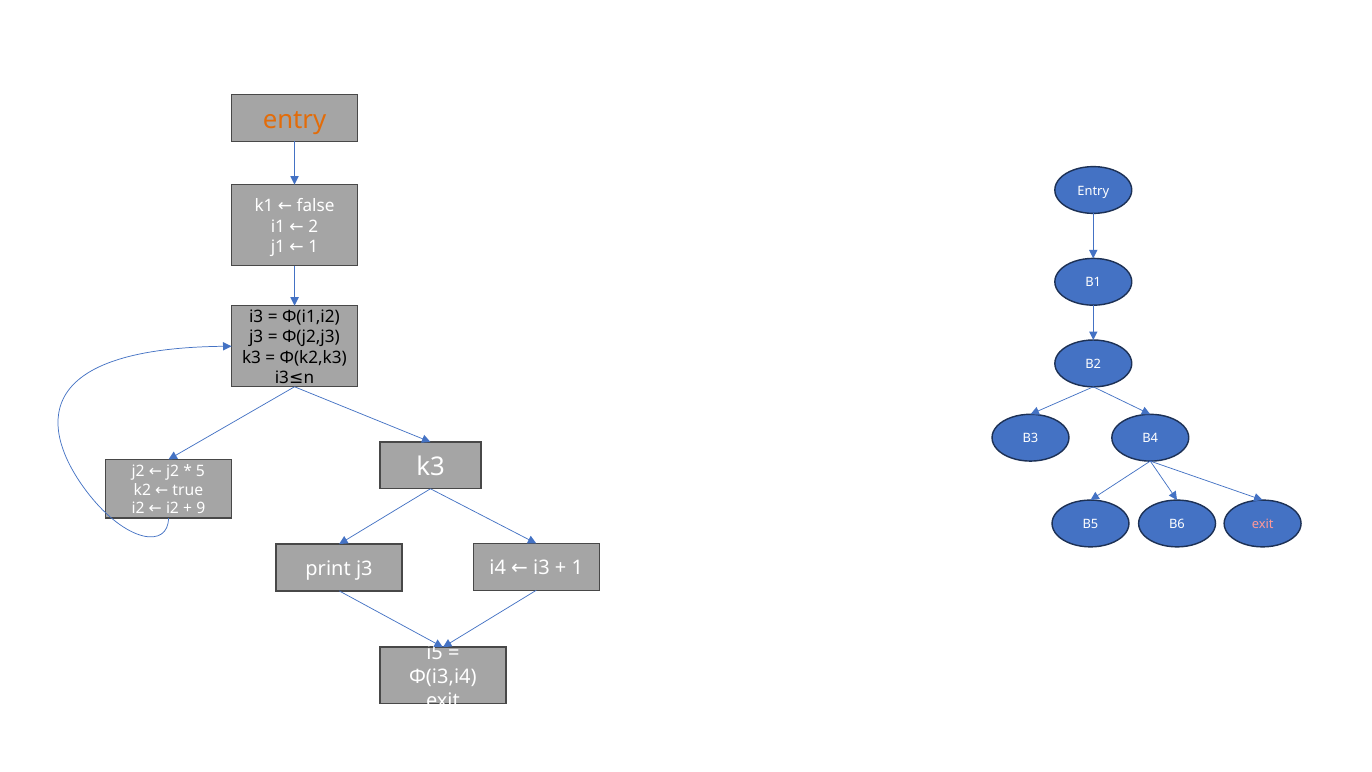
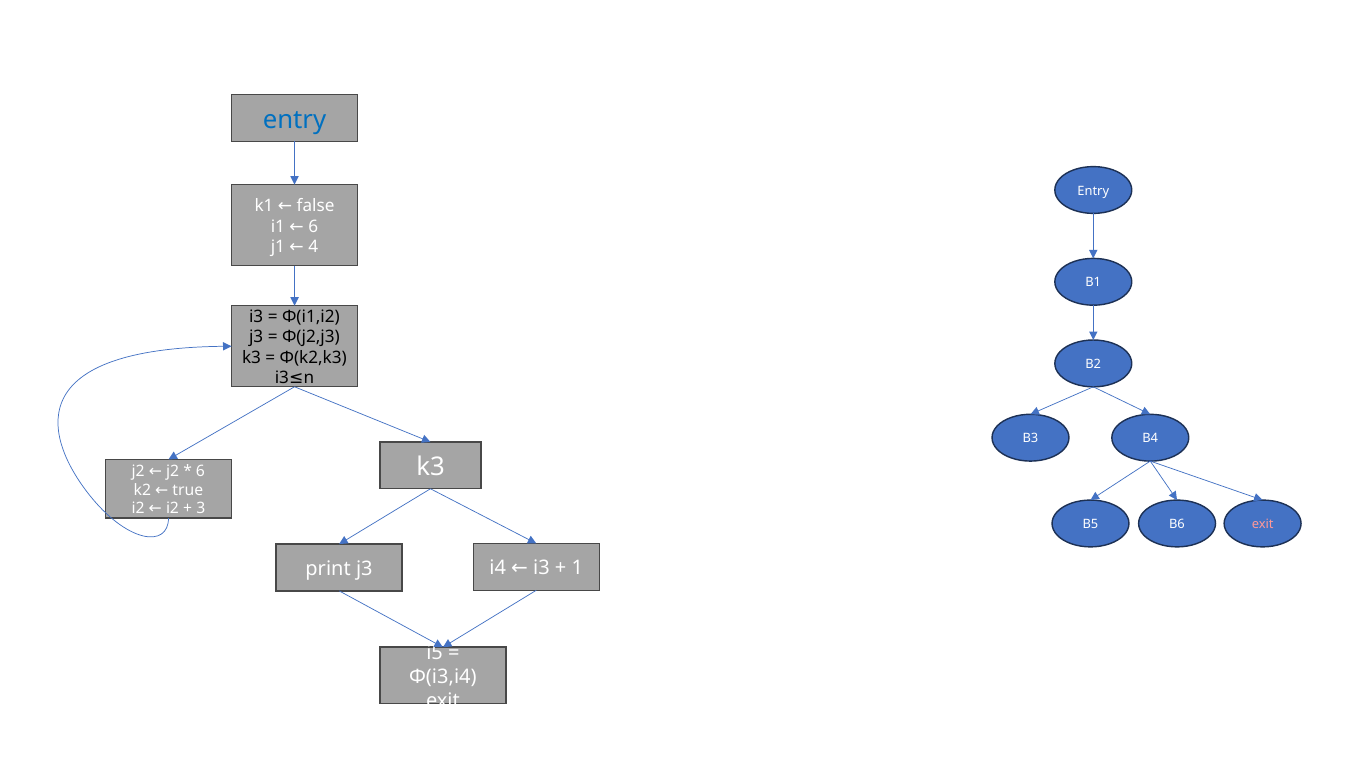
entry at (295, 120) colour: orange -> blue
i1 2: 2 -> 6
j1 1: 1 -> 4
5 at (200, 471): 5 -> 6
9: 9 -> 3
